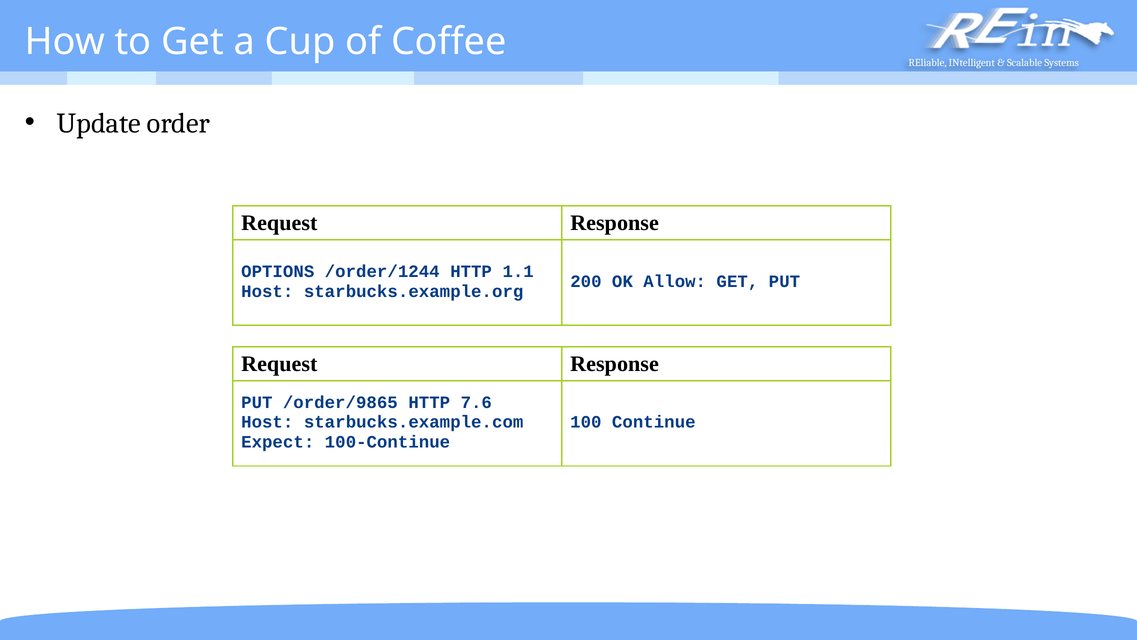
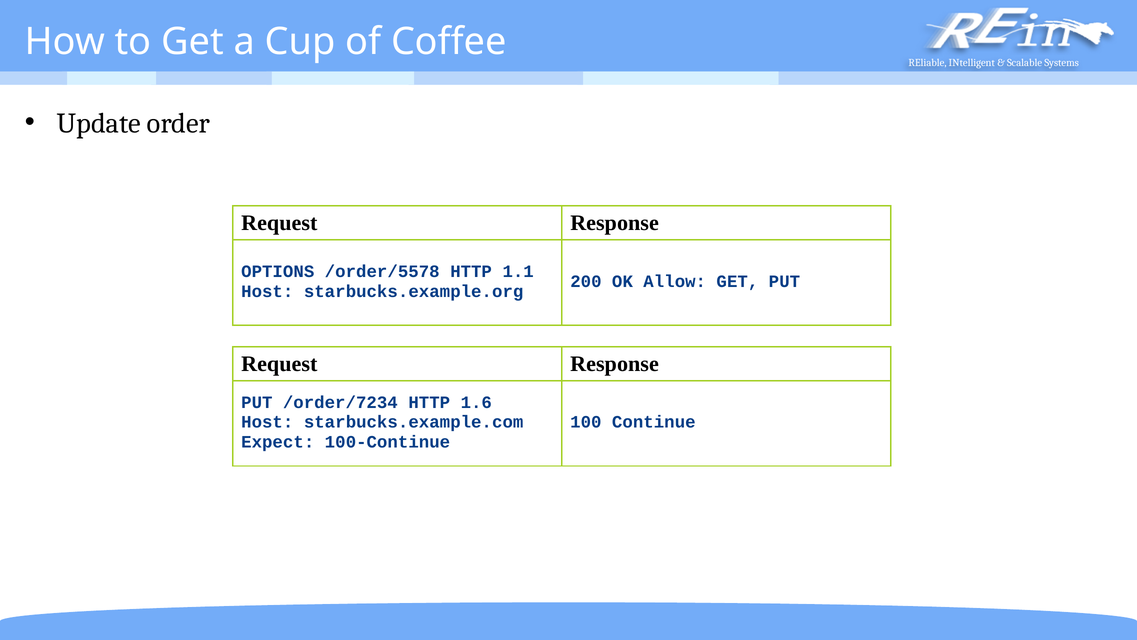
/order/1244: /order/1244 -> /order/5578
/order/9865: /order/9865 -> /order/7234
7.6: 7.6 -> 1.6
